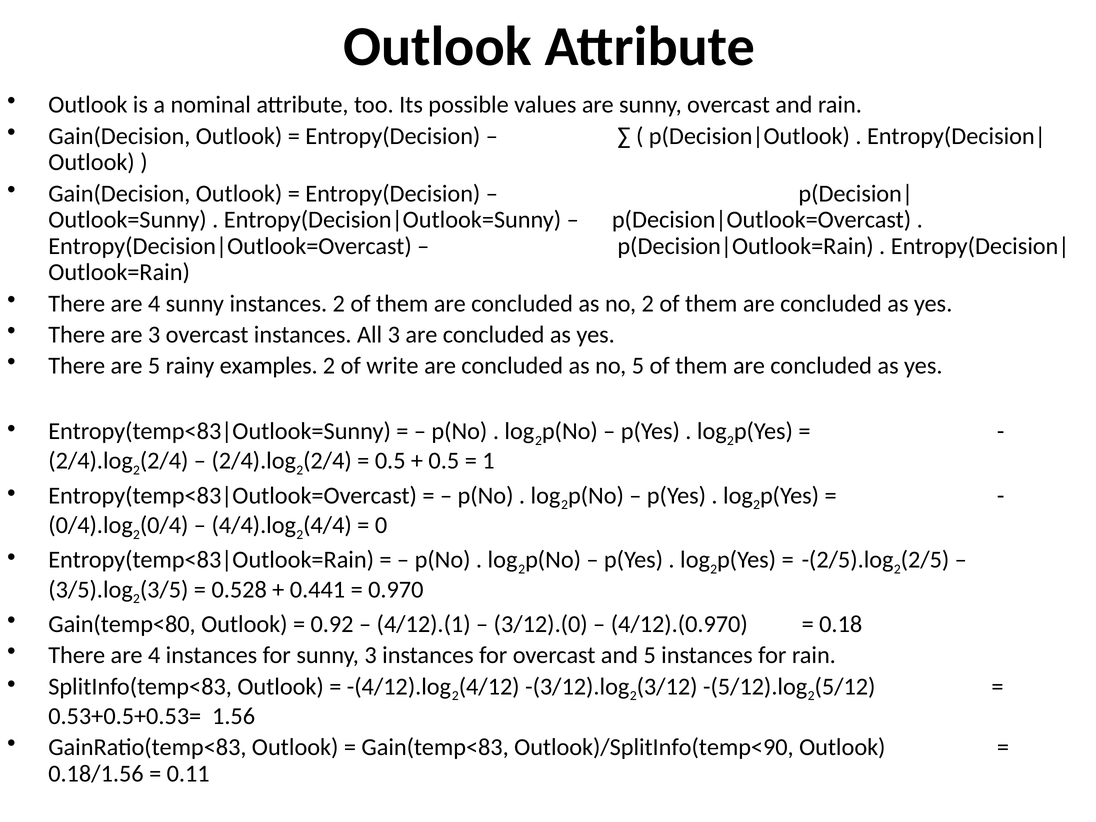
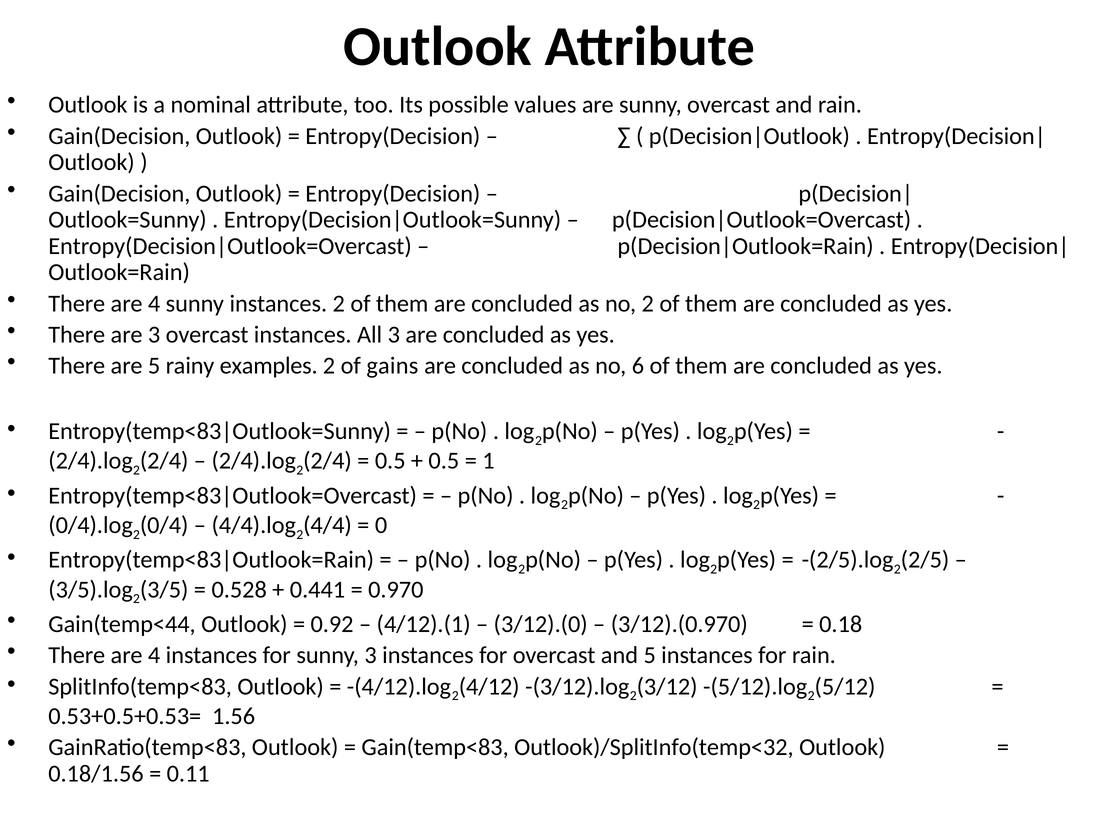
write: write -> gains
no 5: 5 -> 6
Gain(temp<80: Gain(temp<80 -> Gain(temp<44
4/12).(0.970: 4/12).(0.970 -> 3/12).(0.970
Outlook)/SplitInfo(temp<90: Outlook)/SplitInfo(temp<90 -> Outlook)/SplitInfo(temp<32
